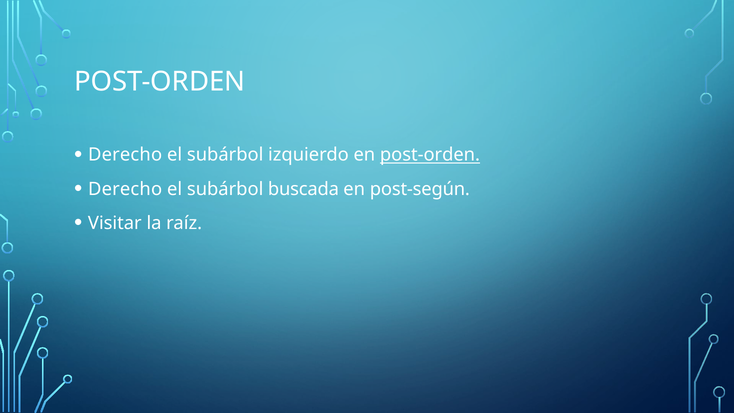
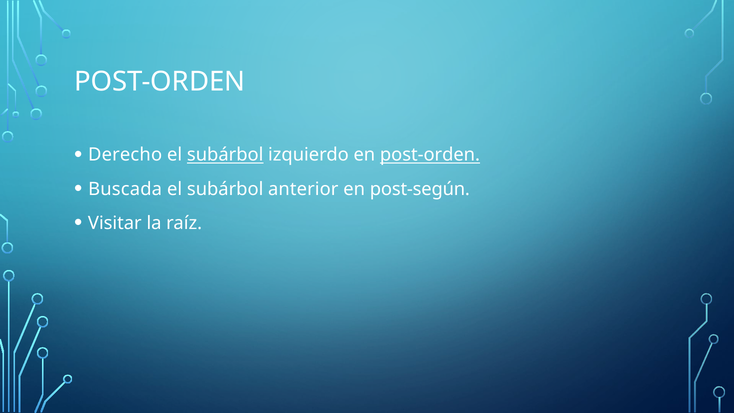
subárbol at (225, 155) underline: none -> present
Derecho at (125, 189): Derecho -> Buscada
buscada: buscada -> anterior
